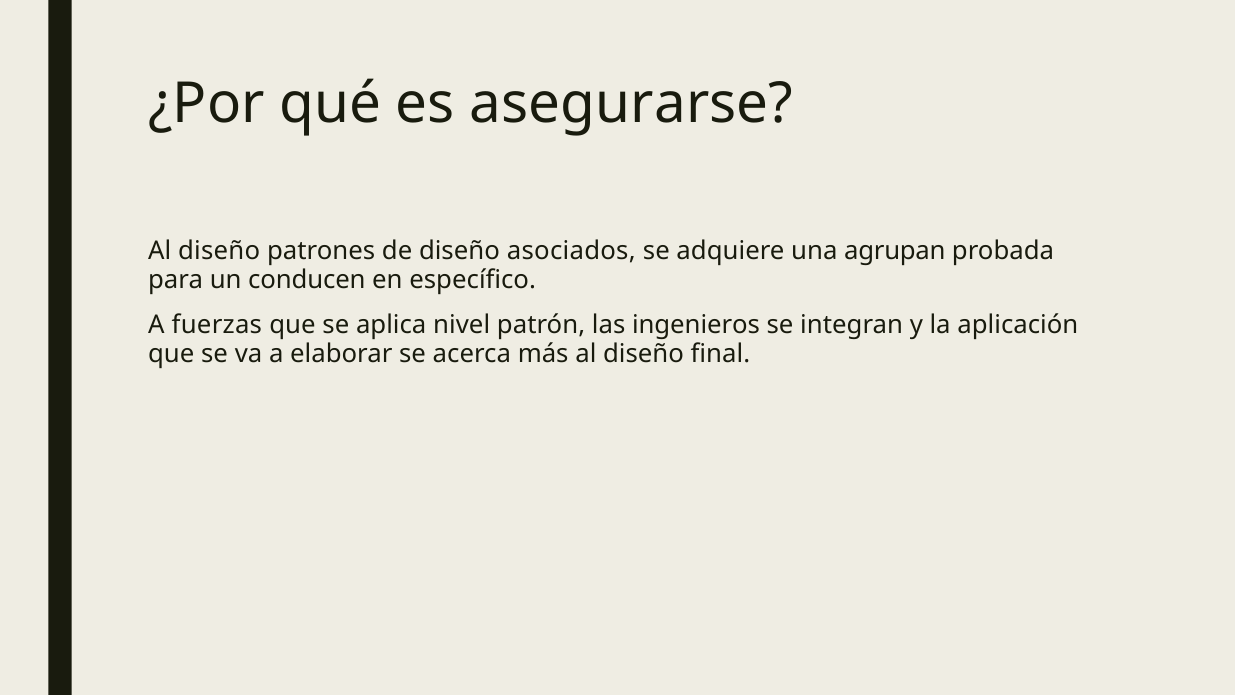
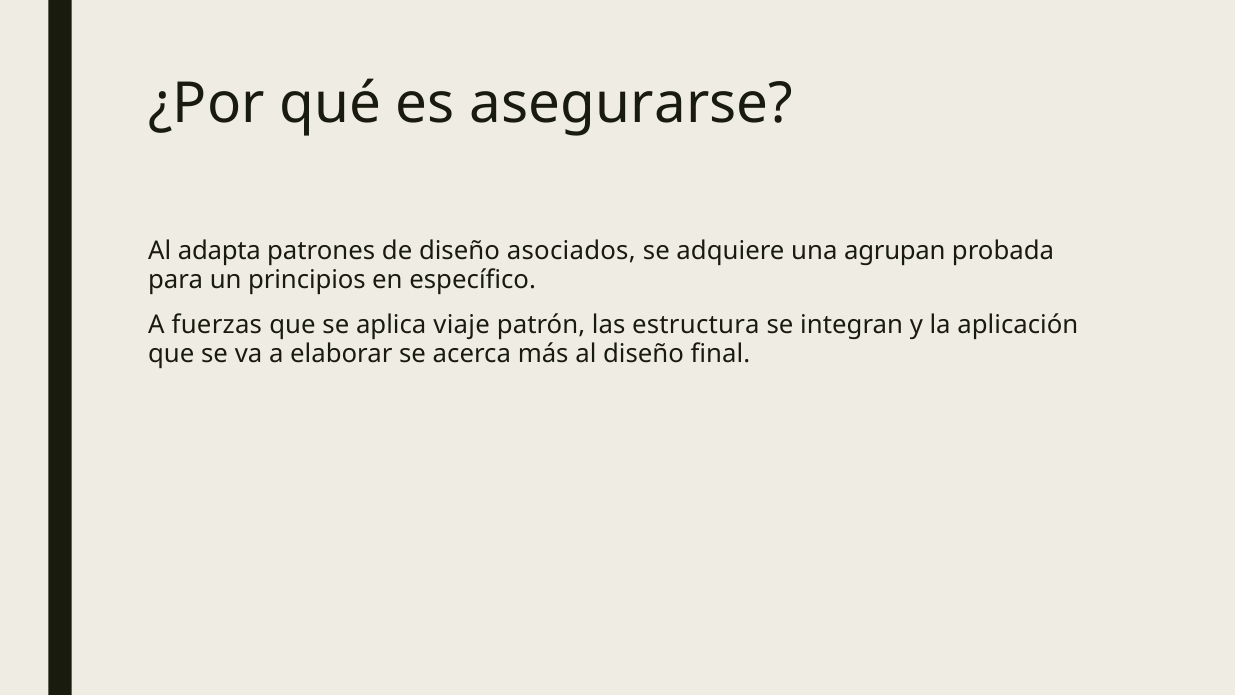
diseño at (219, 251): diseño -> adapta
conducen: conducen -> principios
nivel: nivel -> viaje
ingenieros: ingenieros -> estructura
